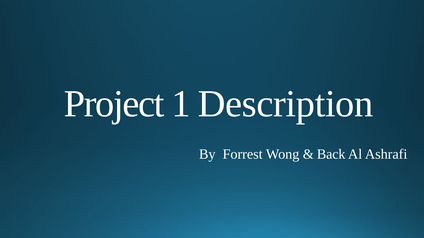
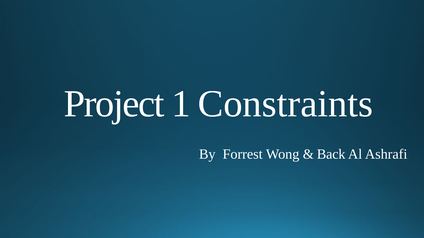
Description: Description -> Constraints
